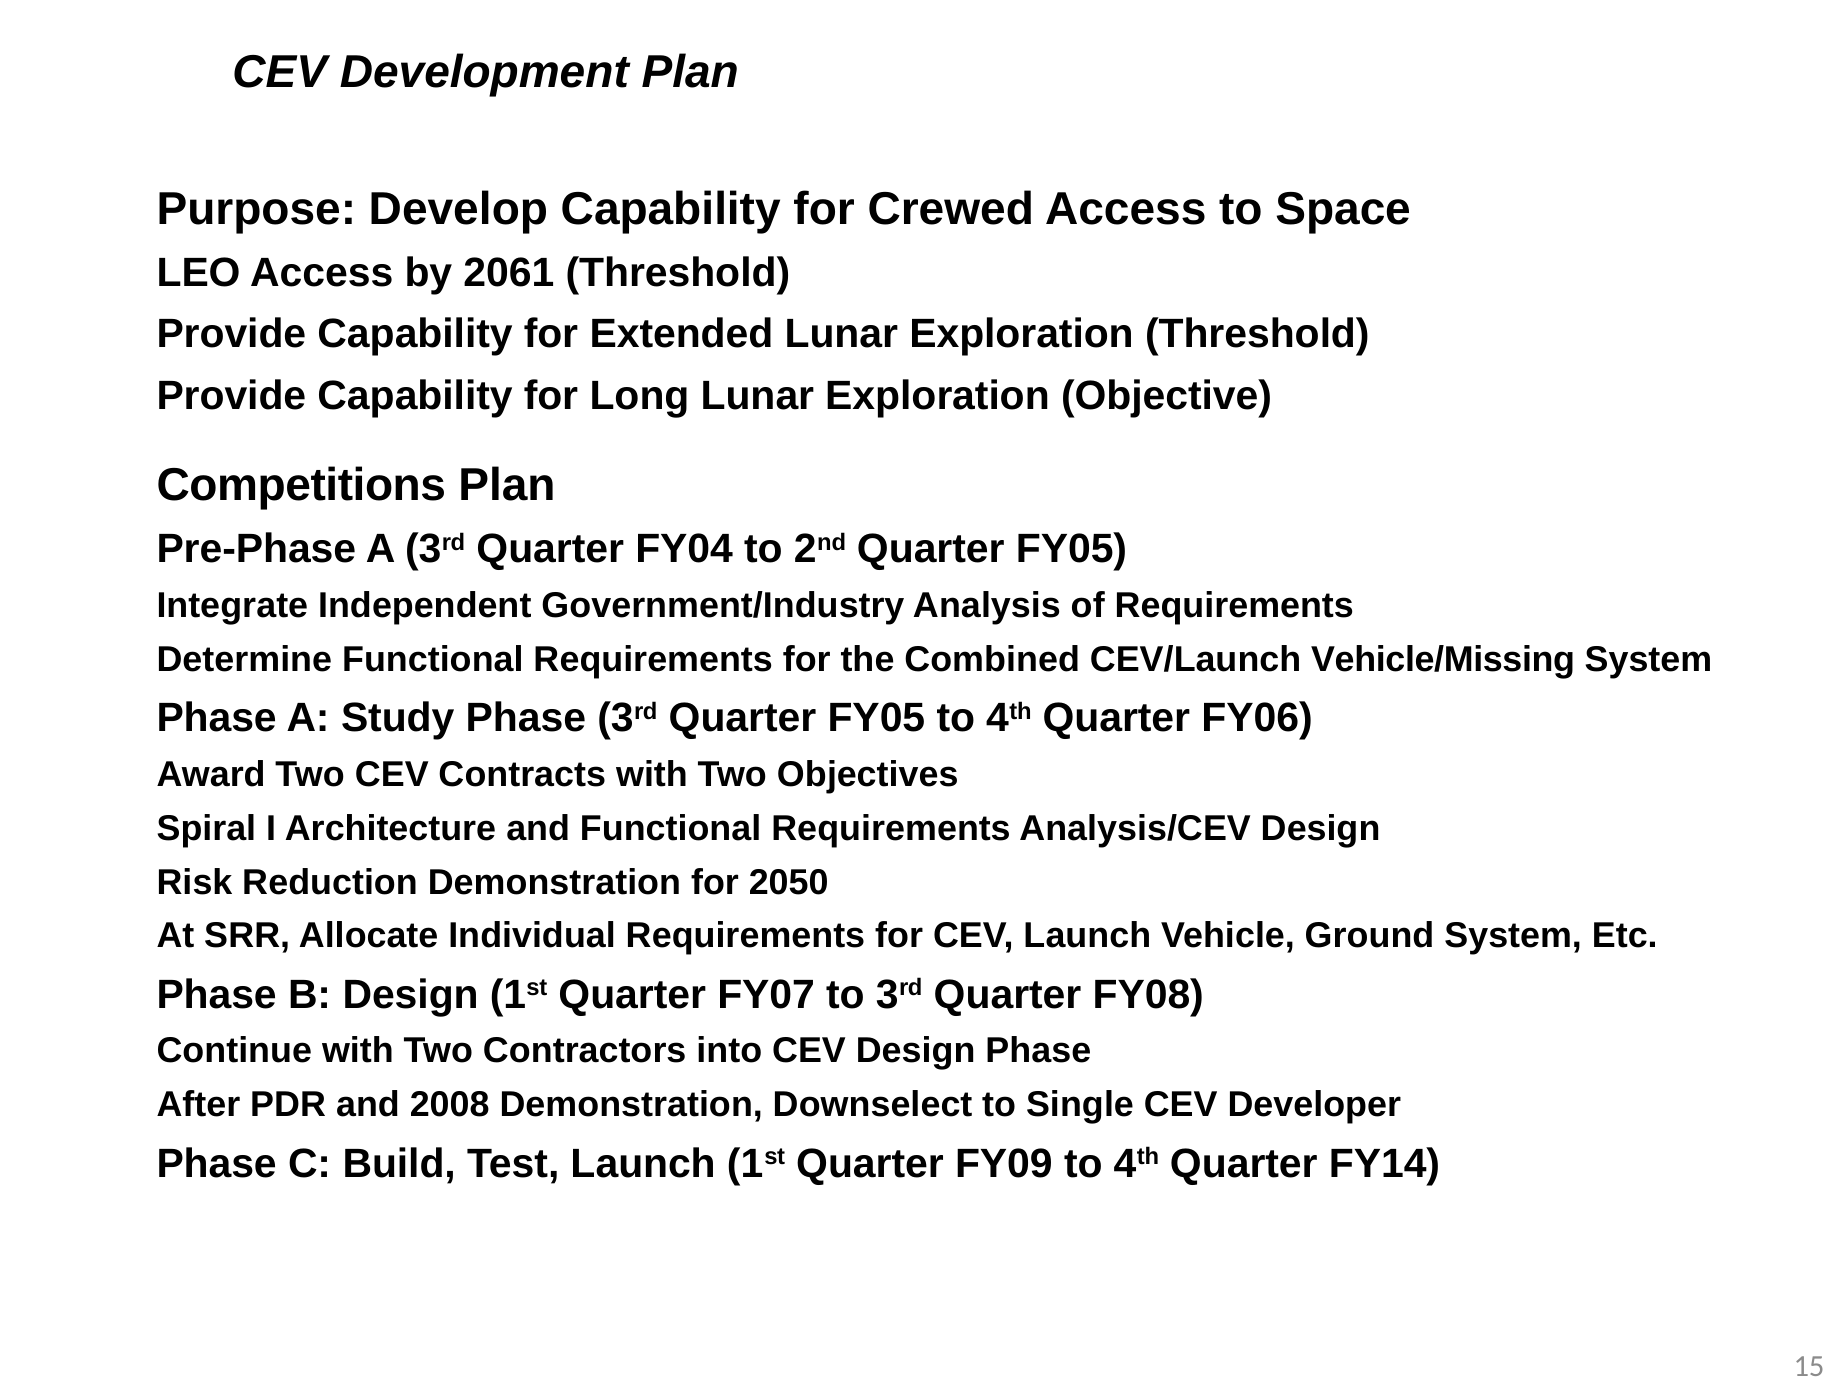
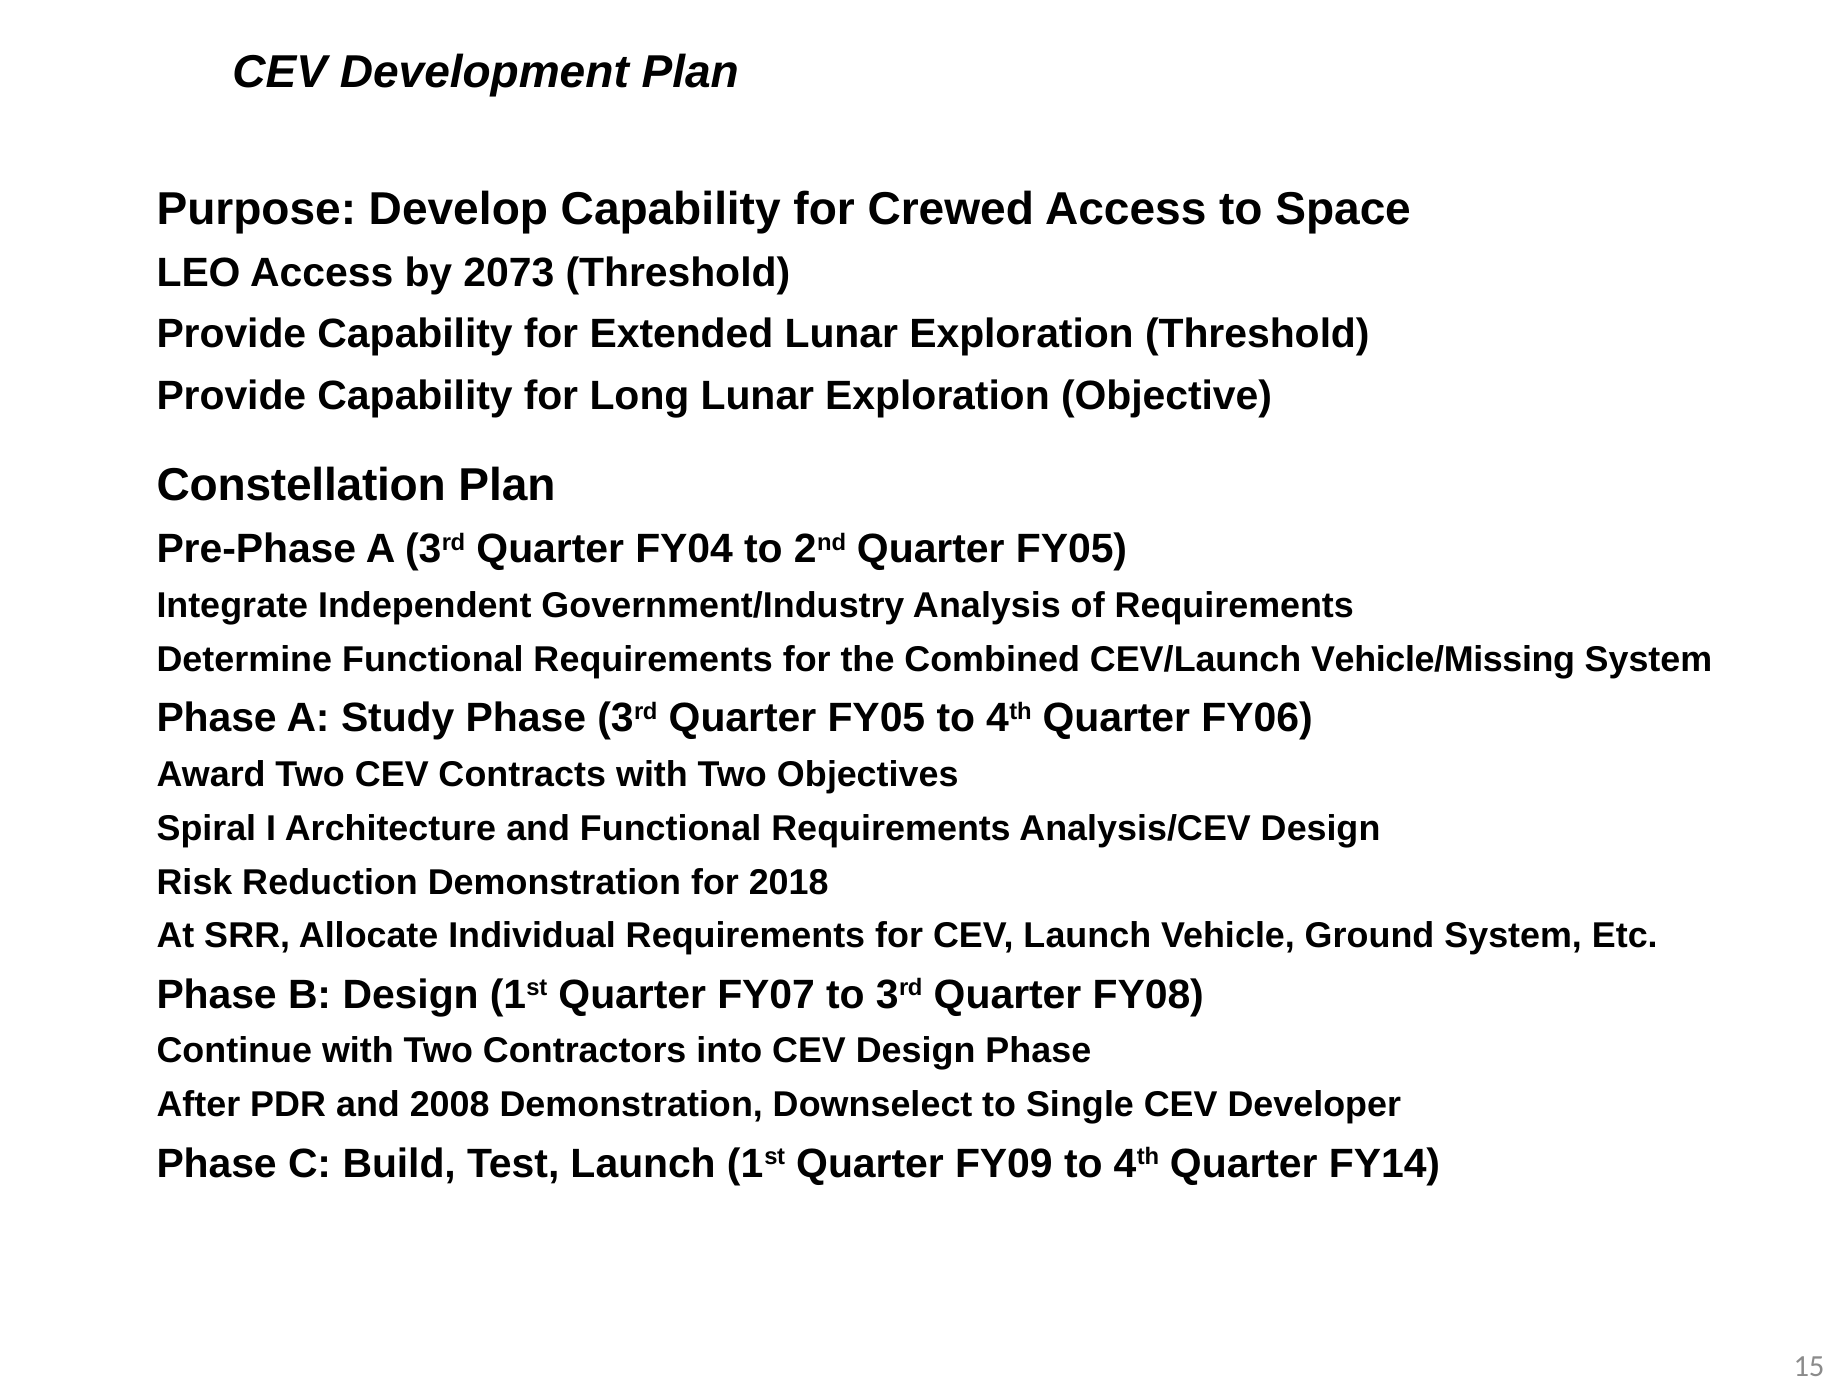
2061: 2061 -> 2073
Competitions: Competitions -> Constellation
2050: 2050 -> 2018
